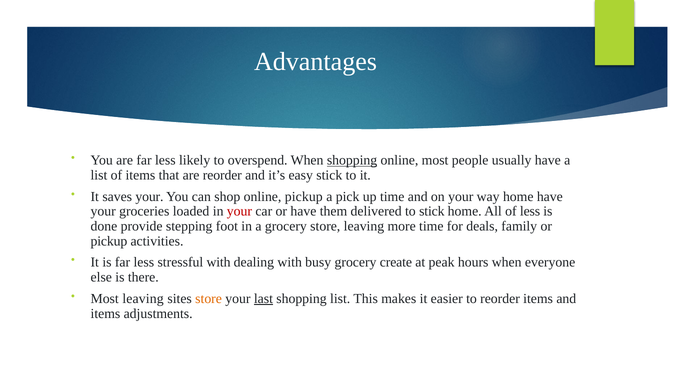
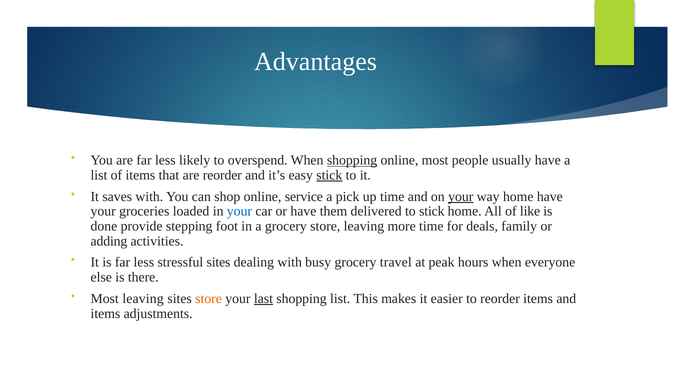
stick at (329, 175) underline: none -> present
saves your: your -> with
online pickup: pickup -> service
your at (461, 196) underline: none -> present
your at (239, 211) colour: red -> blue
of less: less -> like
pickup at (109, 241): pickup -> adding
stressful with: with -> sites
create: create -> travel
